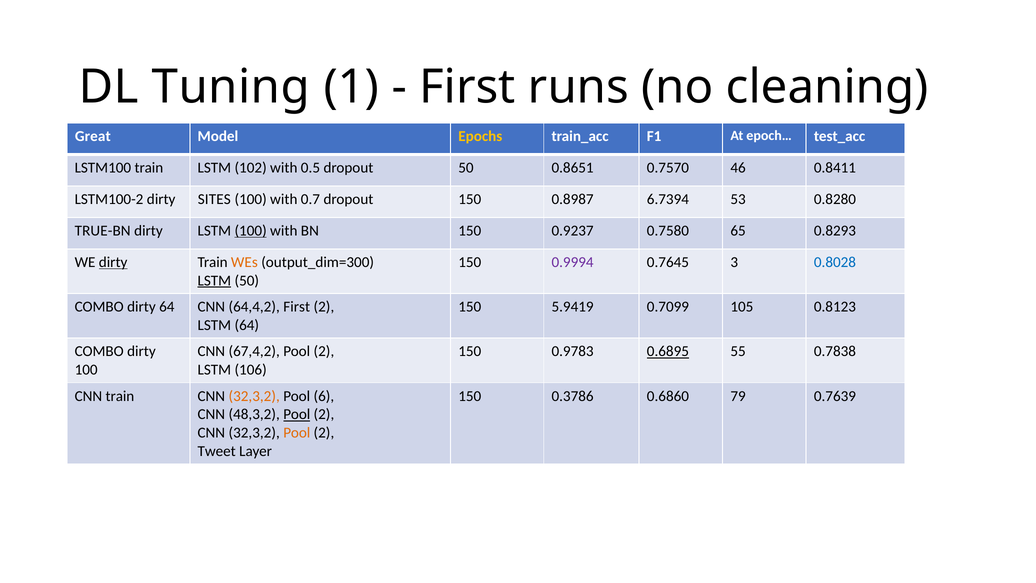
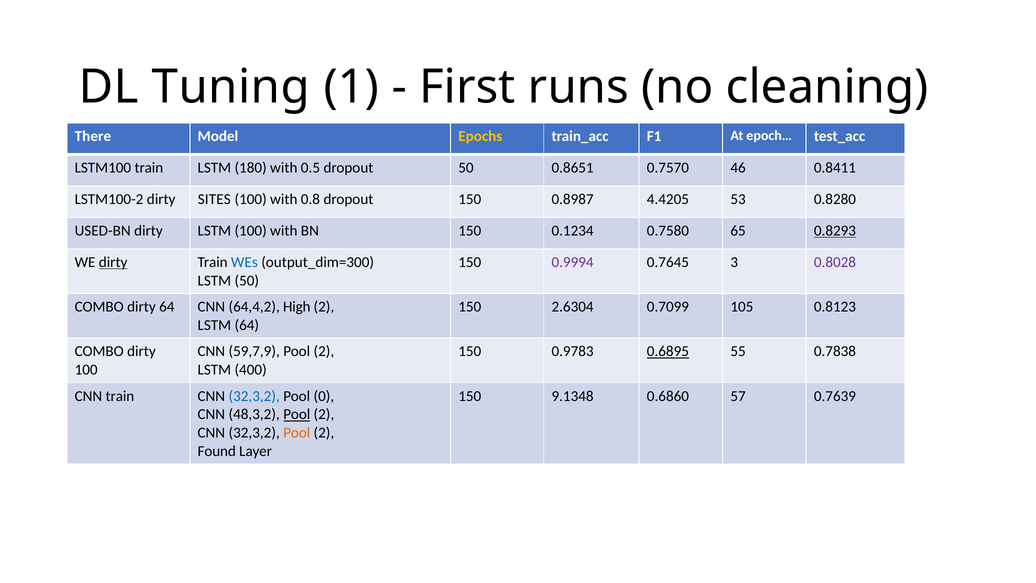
Great: Great -> There
102: 102 -> 180
0.7: 0.7 -> 0.8
6.7394: 6.7394 -> 4.4205
TRUE-BN: TRUE-BN -> USED-BN
100 at (251, 231) underline: present -> none
0.9237: 0.9237 -> 0.1234
0.8293 underline: none -> present
WEs colour: orange -> blue
0.8028 colour: blue -> purple
LSTM at (214, 281) underline: present -> none
64,4,2 First: First -> High
5.9419: 5.9419 -> 2.6304
67,4,2: 67,4,2 -> 59,7,9
106: 106 -> 400
32,3,2 at (254, 396) colour: orange -> blue
6: 6 -> 0
0.3786: 0.3786 -> 9.1348
79: 79 -> 57
Tweet: Tweet -> Found
